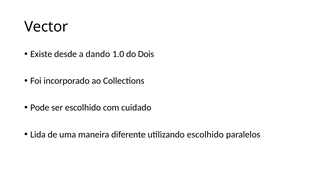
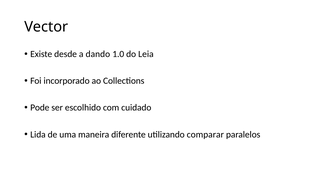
Dois: Dois -> Leia
utilizando escolhido: escolhido -> comparar
